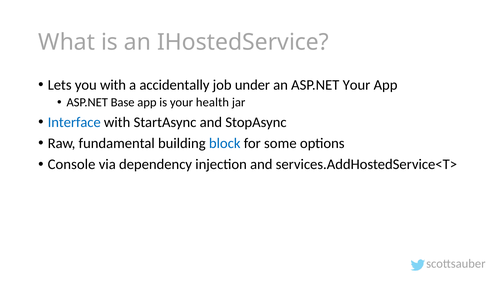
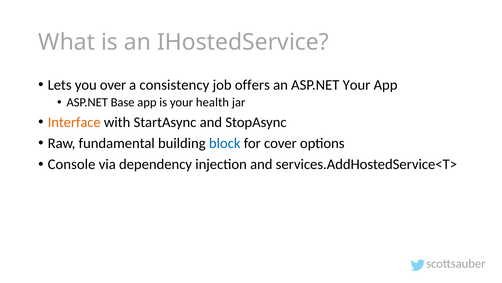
you with: with -> over
accidentally: accidentally -> consistency
under: under -> offers
Interface colour: blue -> orange
some: some -> cover
